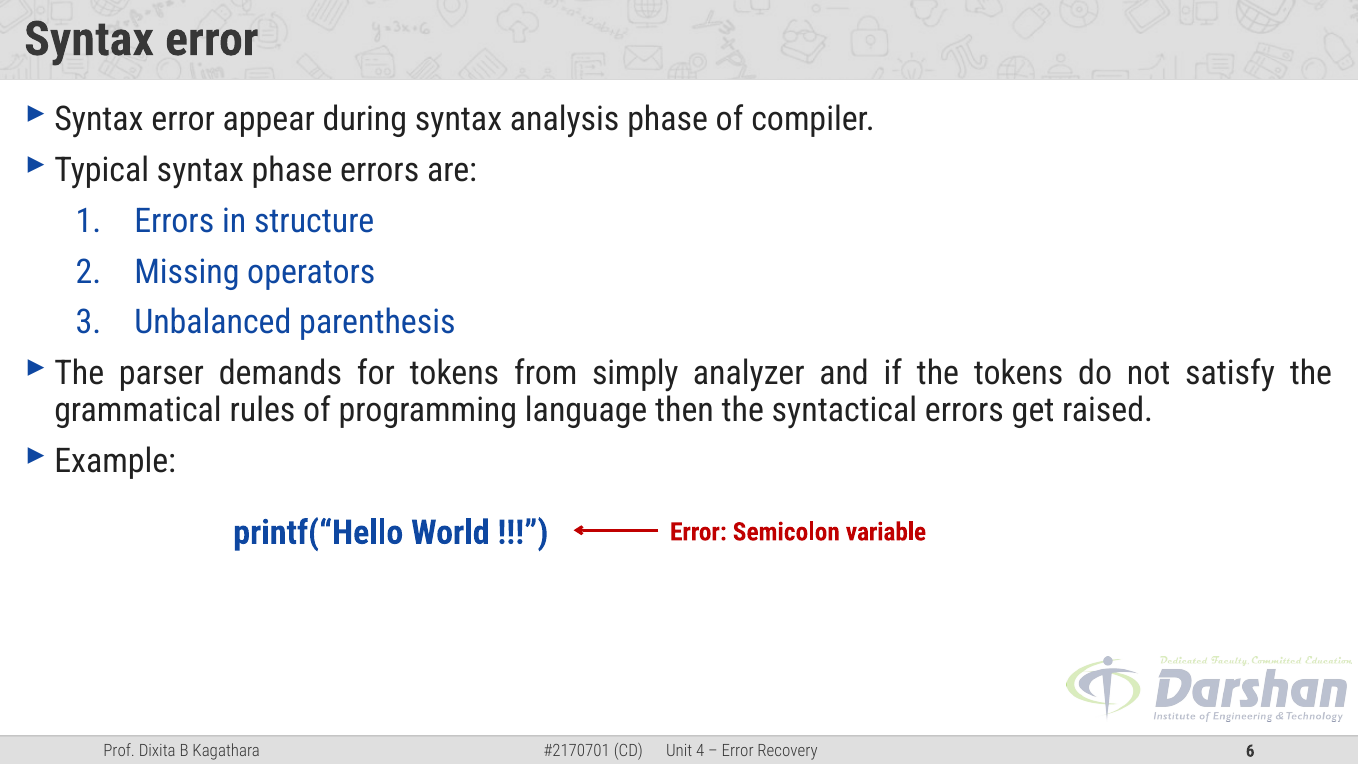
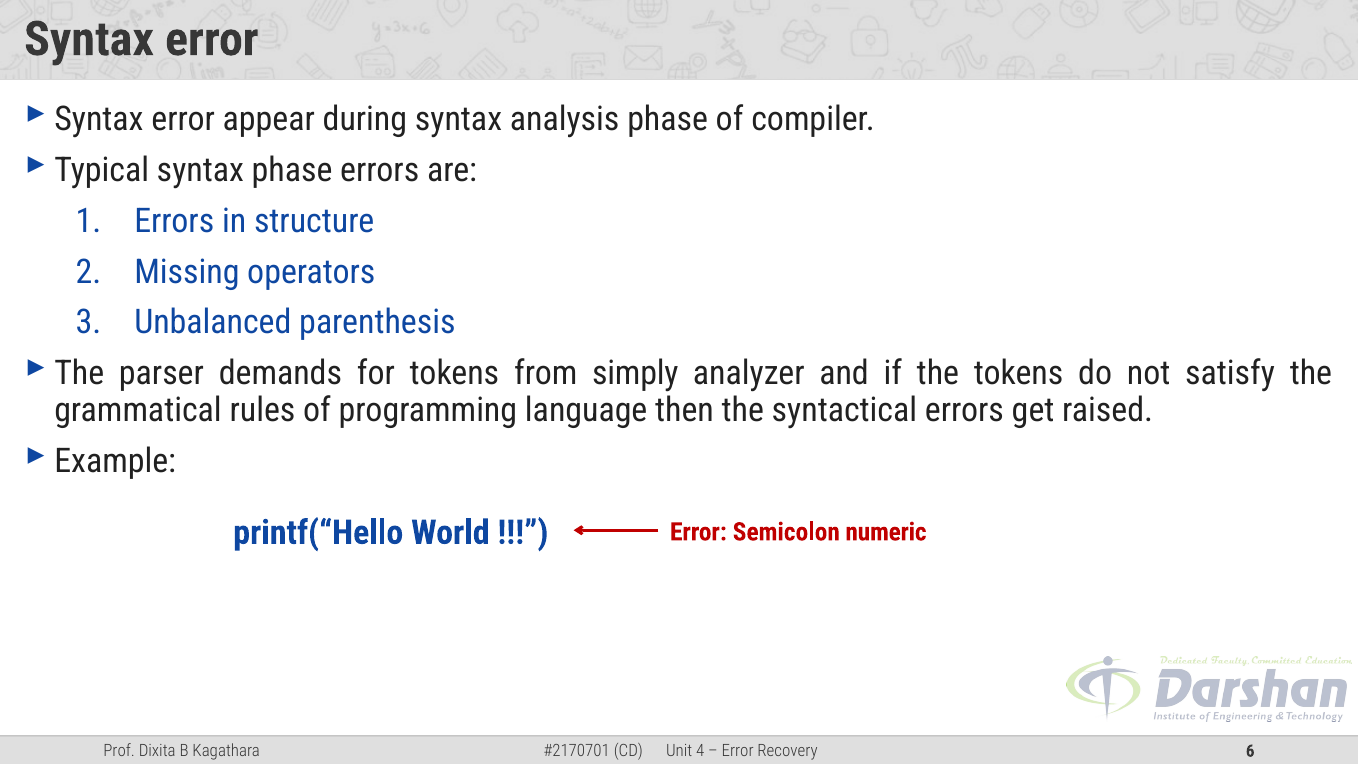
variable: variable -> numeric
